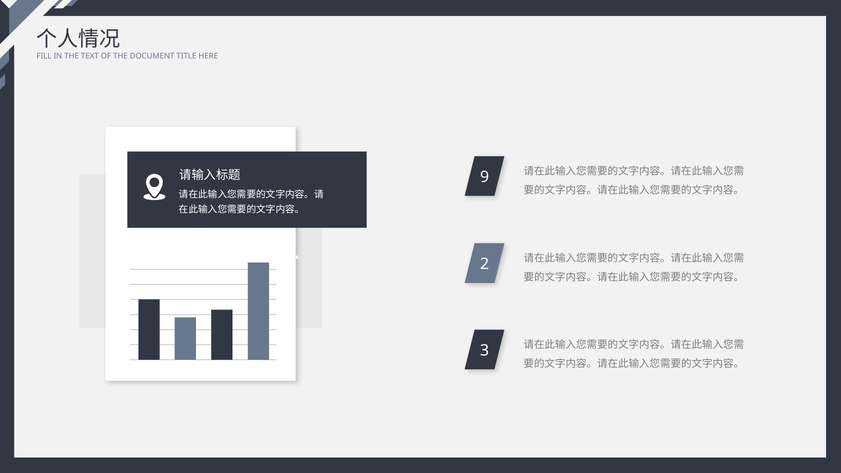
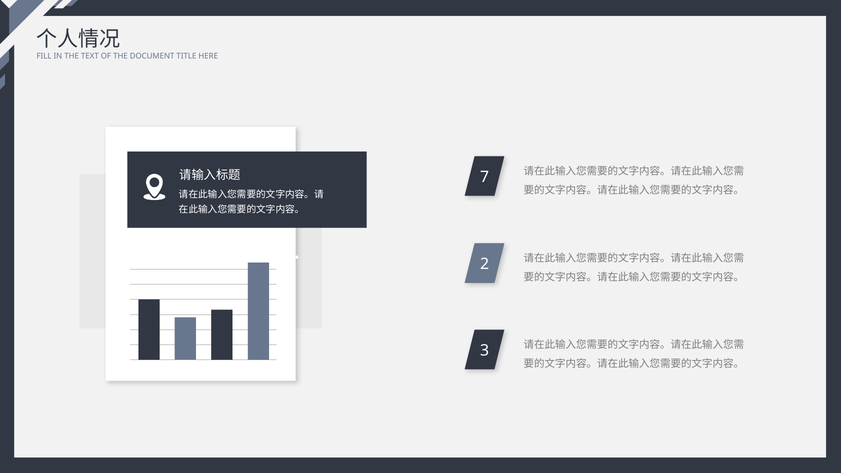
9: 9 -> 7
